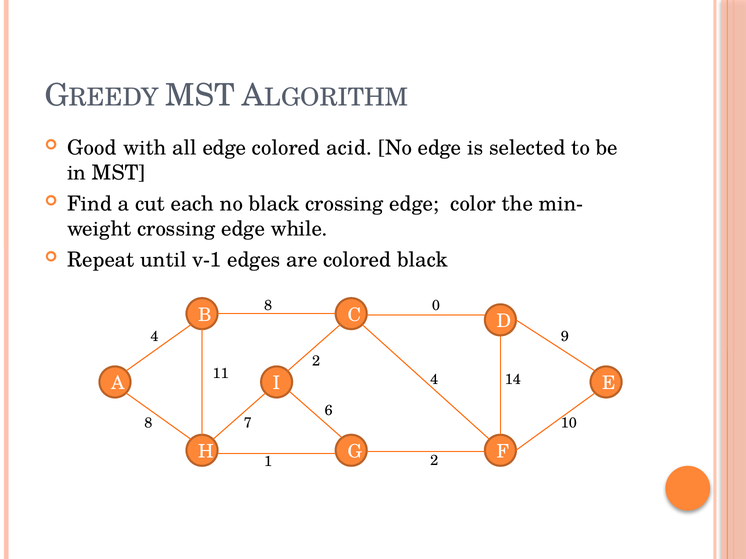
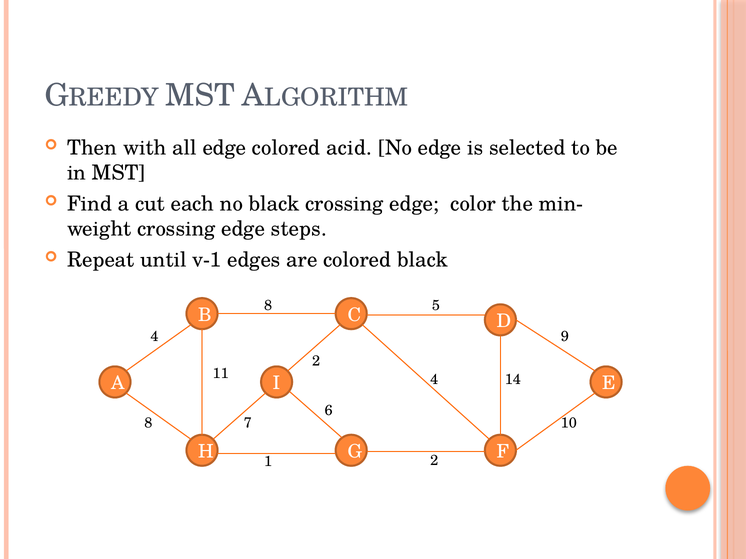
Good: Good -> Then
while: while -> steps
0: 0 -> 5
